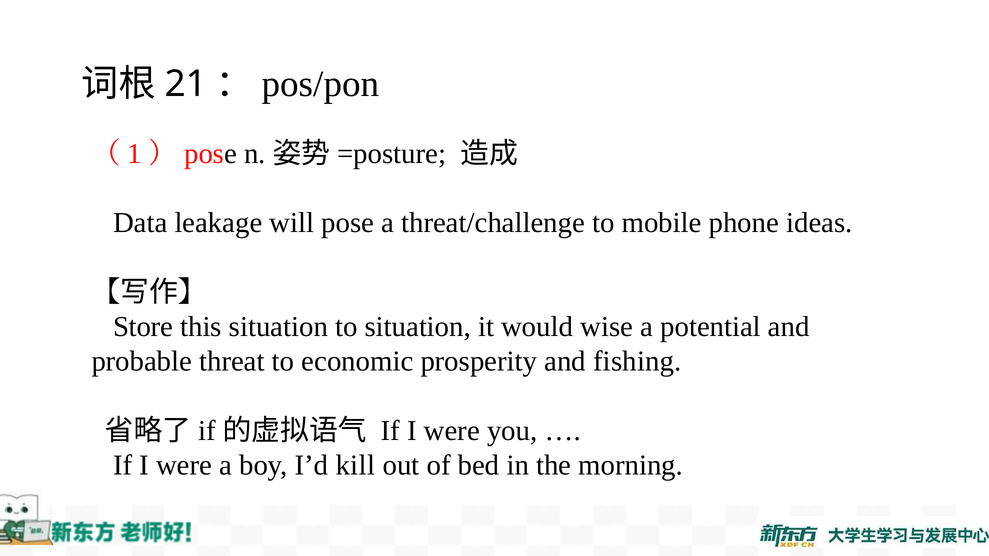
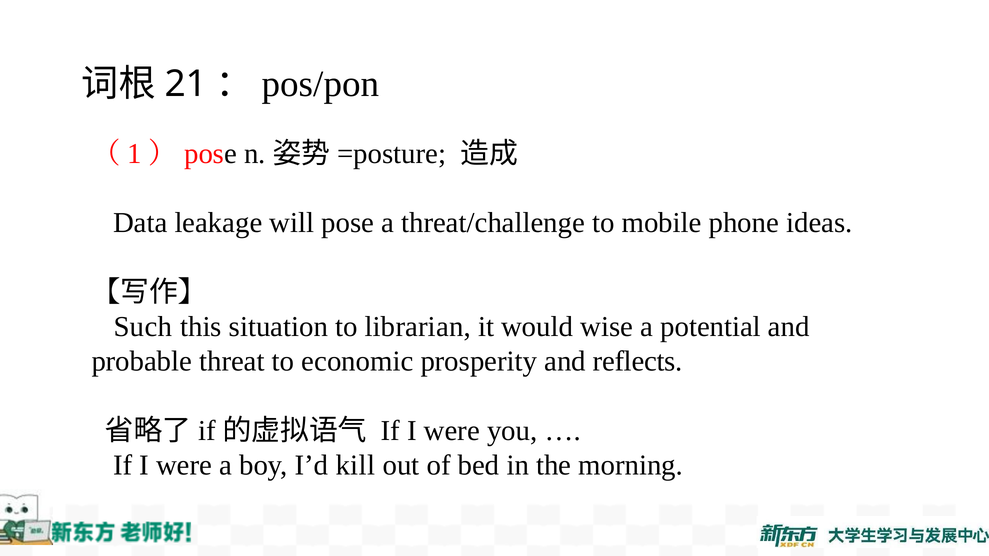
Store: Store -> Such
to situation: situation -> librarian
fishing: fishing -> reflects
